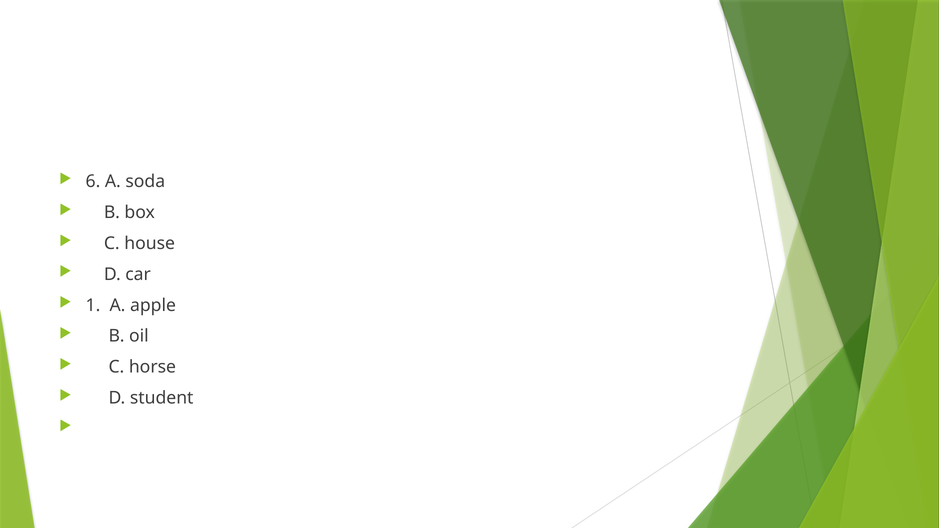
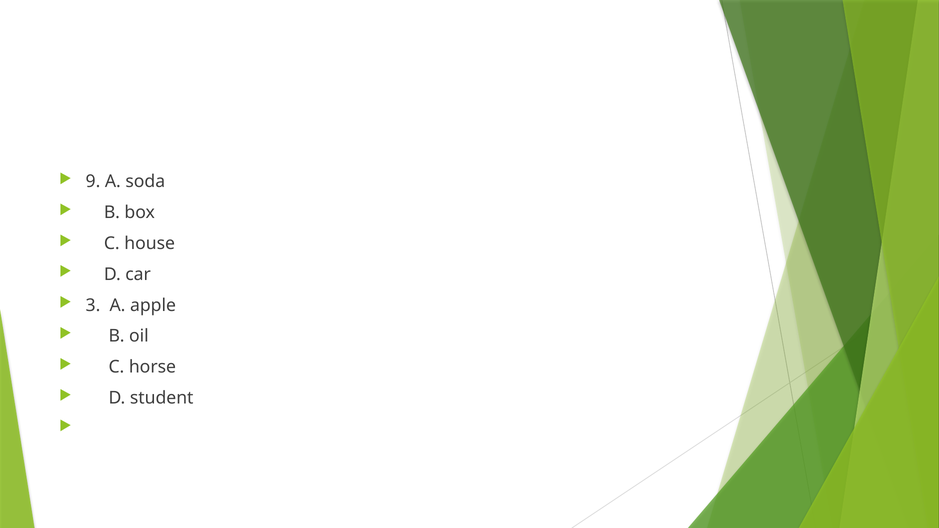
6: 6 -> 9
1: 1 -> 3
